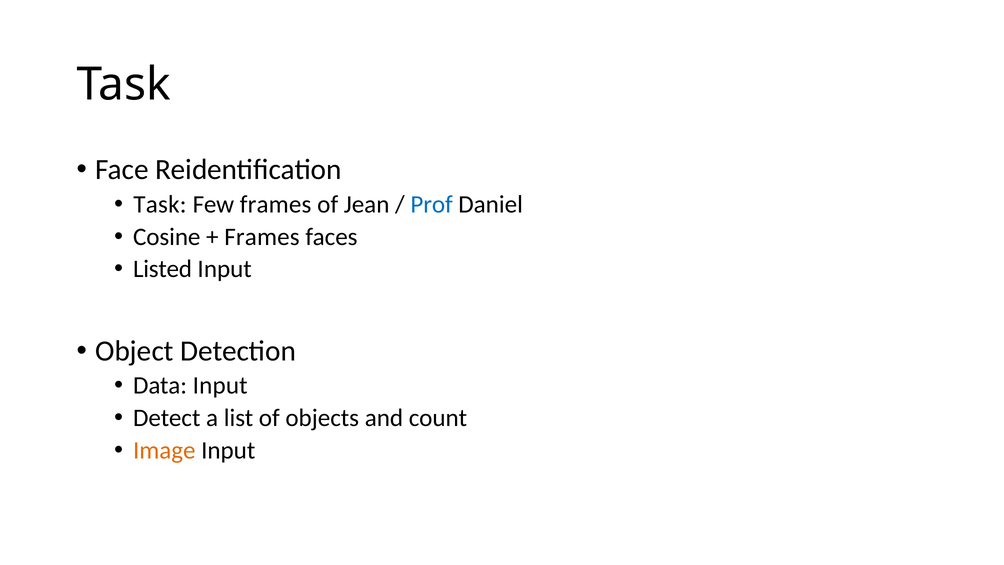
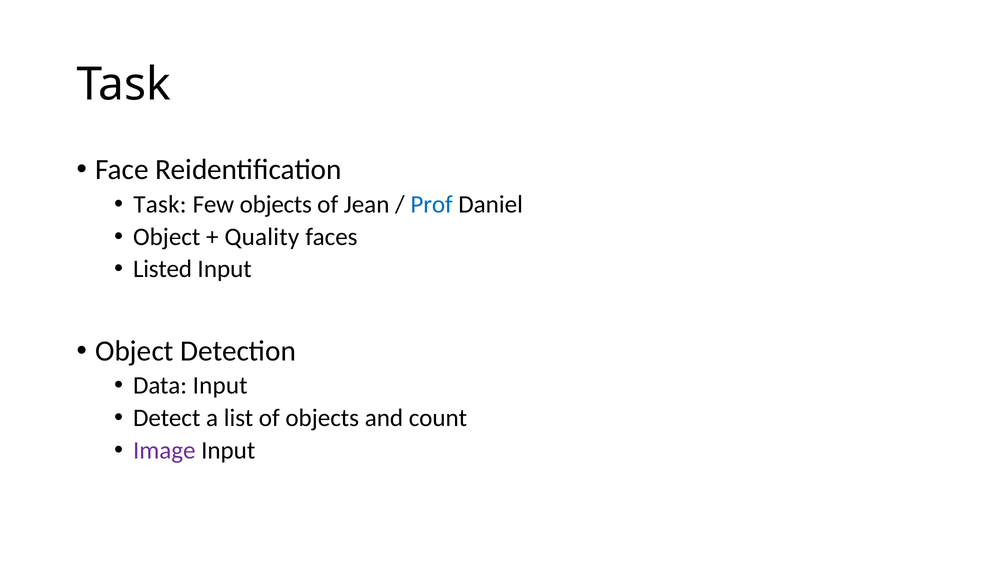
Few frames: frames -> objects
Cosine at (167, 237): Cosine -> Object
Frames at (262, 237): Frames -> Quality
Image colour: orange -> purple
